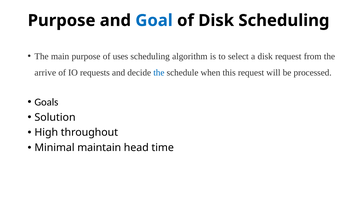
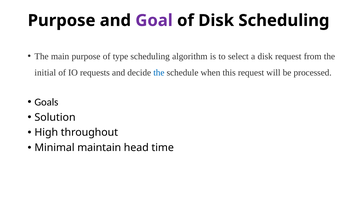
Goal colour: blue -> purple
uses: uses -> type
arrive: arrive -> initial
